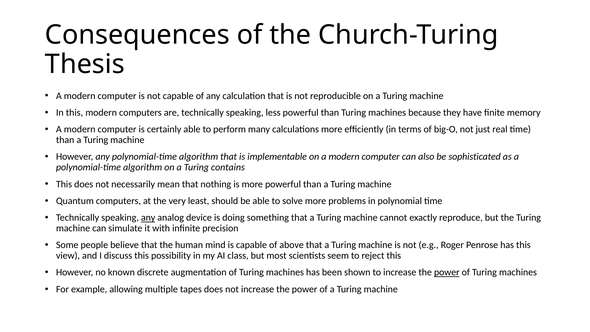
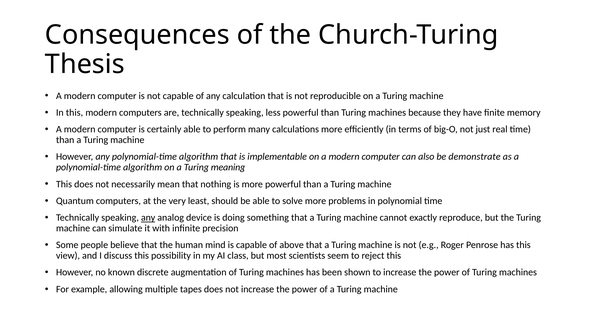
sophisticated: sophisticated -> demonstrate
contains: contains -> meaning
power at (447, 272) underline: present -> none
